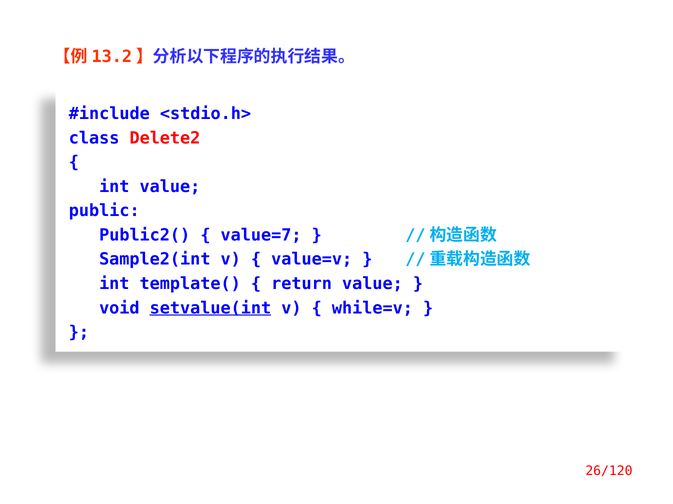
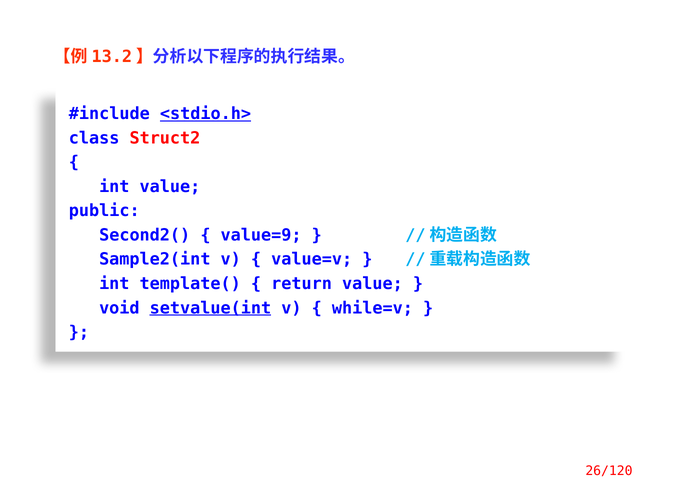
<stdio.h> underline: none -> present
Delete2: Delete2 -> Struct2
Public2(: Public2( -> Second2(
value=7: value=7 -> value=9
